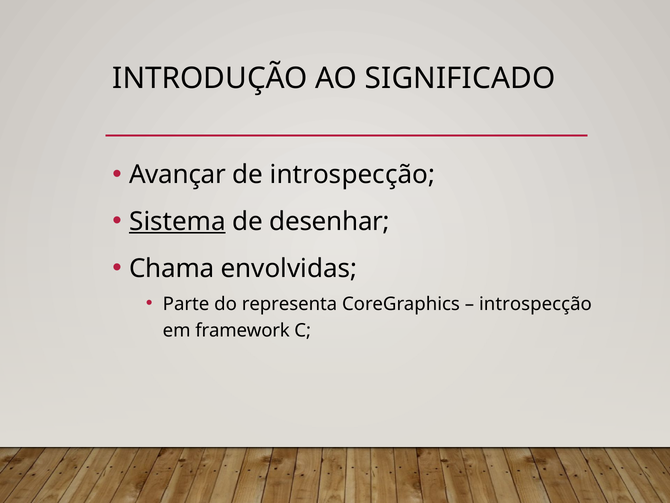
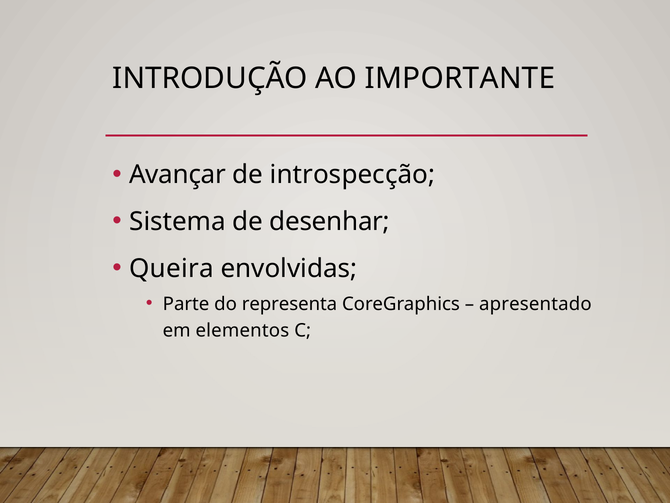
SIGNIFICADO: SIGNIFICADO -> IMPORTANTE
Sistema underline: present -> none
Chama: Chama -> Queira
introspecção at (535, 304): introspecção -> apresentado
framework: framework -> elementos
